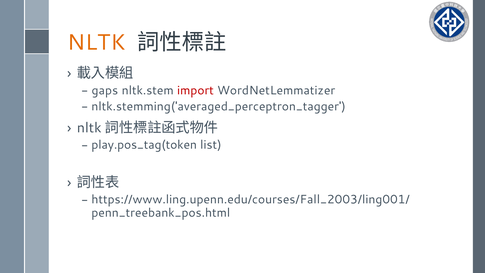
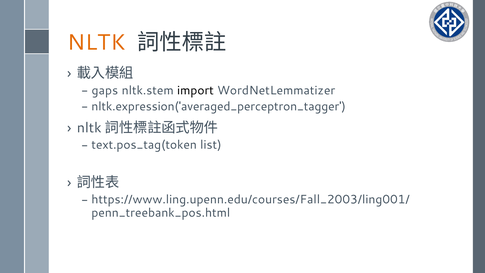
import colour: red -> black
nltk.stemming('averaged_perceptron_tagger: nltk.stemming('averaged_perceptron_tagger -> nltk.expression('averaged_perceptron_tagger
play.pos_tag(token: play.pos_tag(token -> text.pos_tag(token
